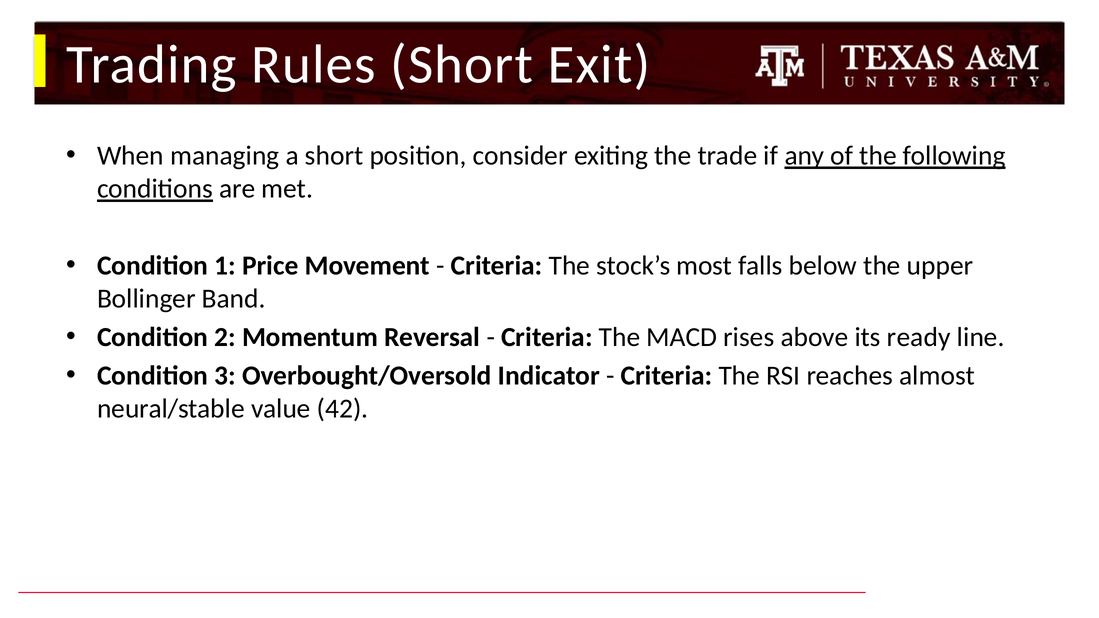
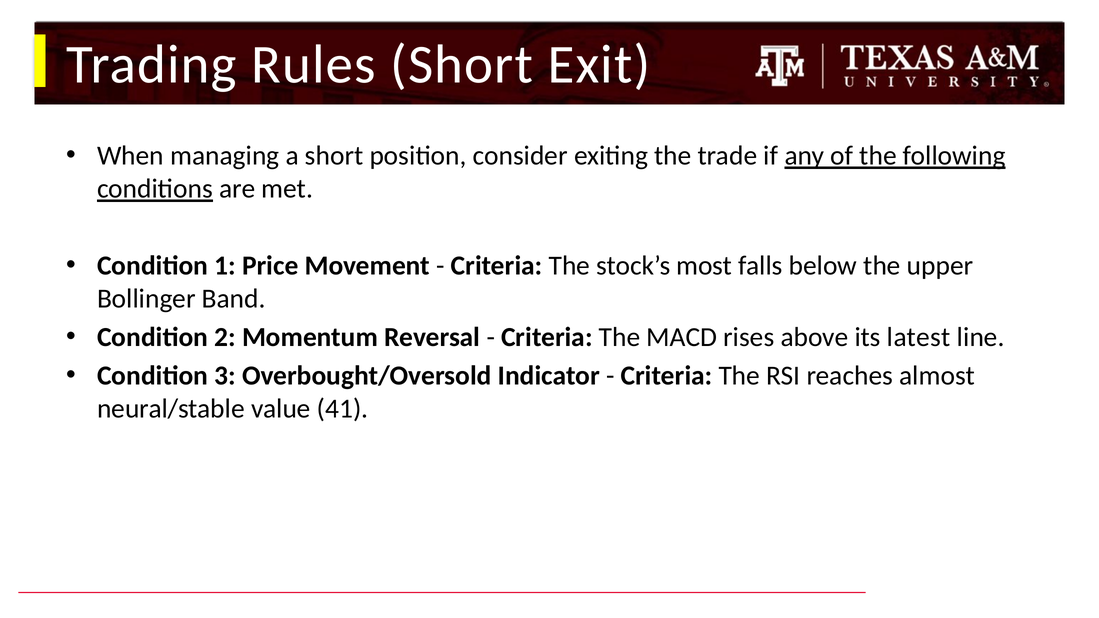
ready: ready -> latest
42: 42 -> 41
